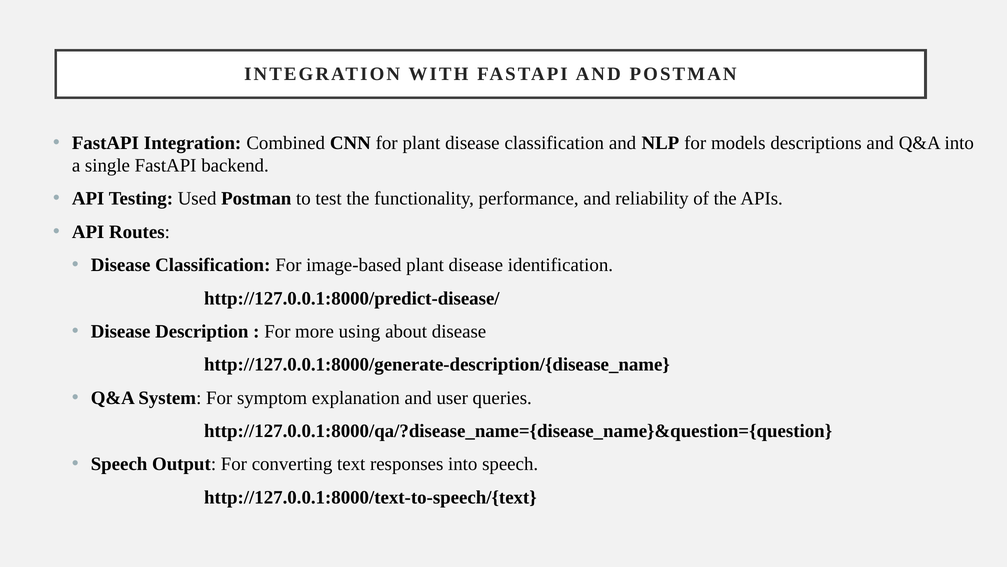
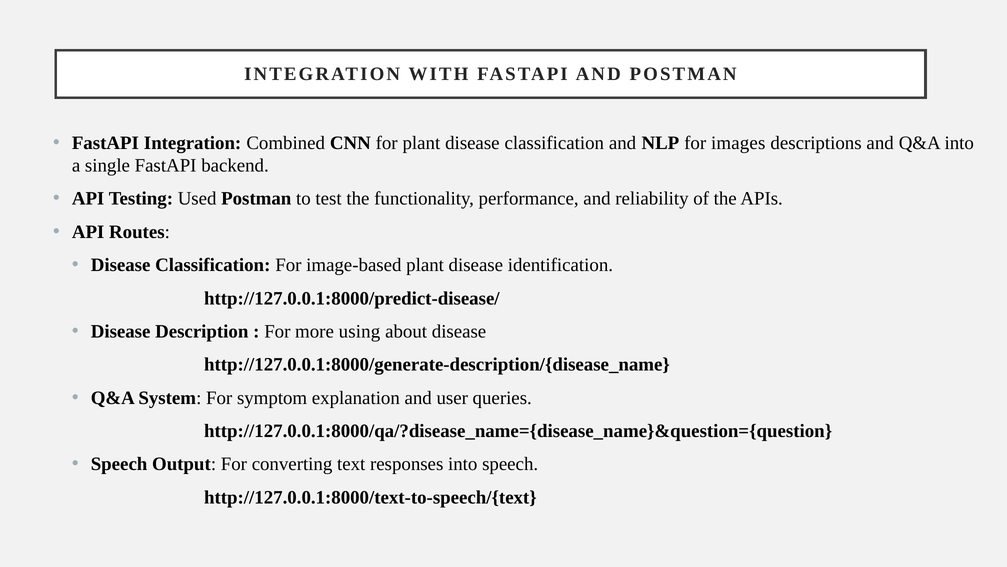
models: models -> images
